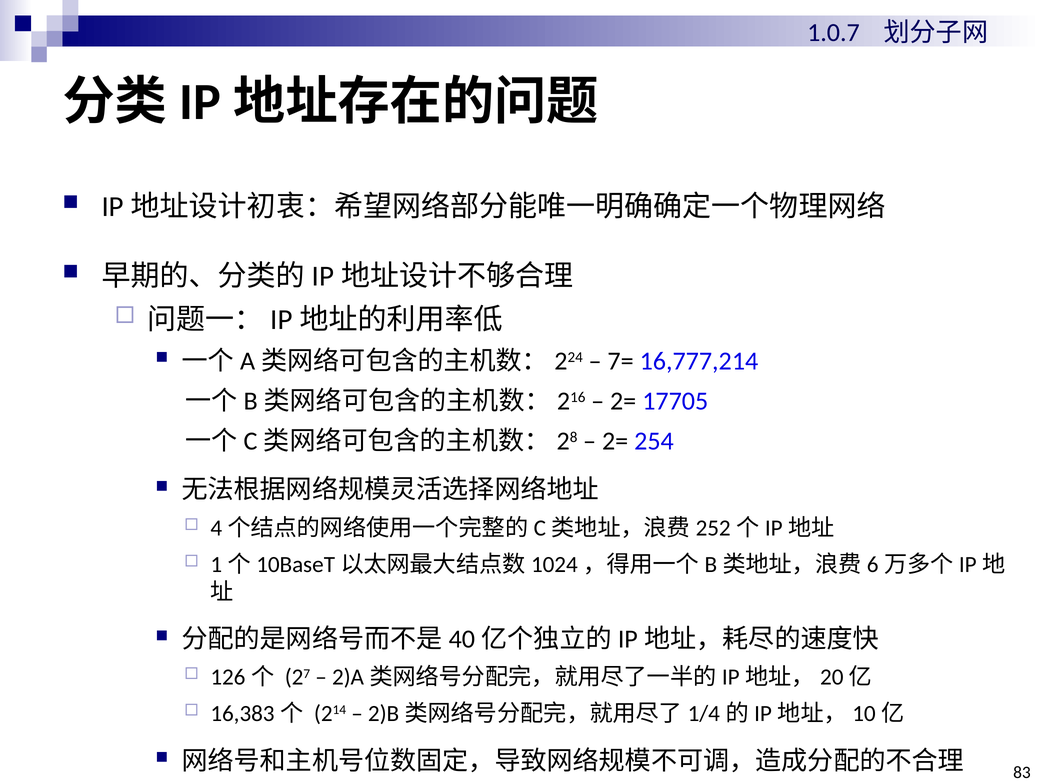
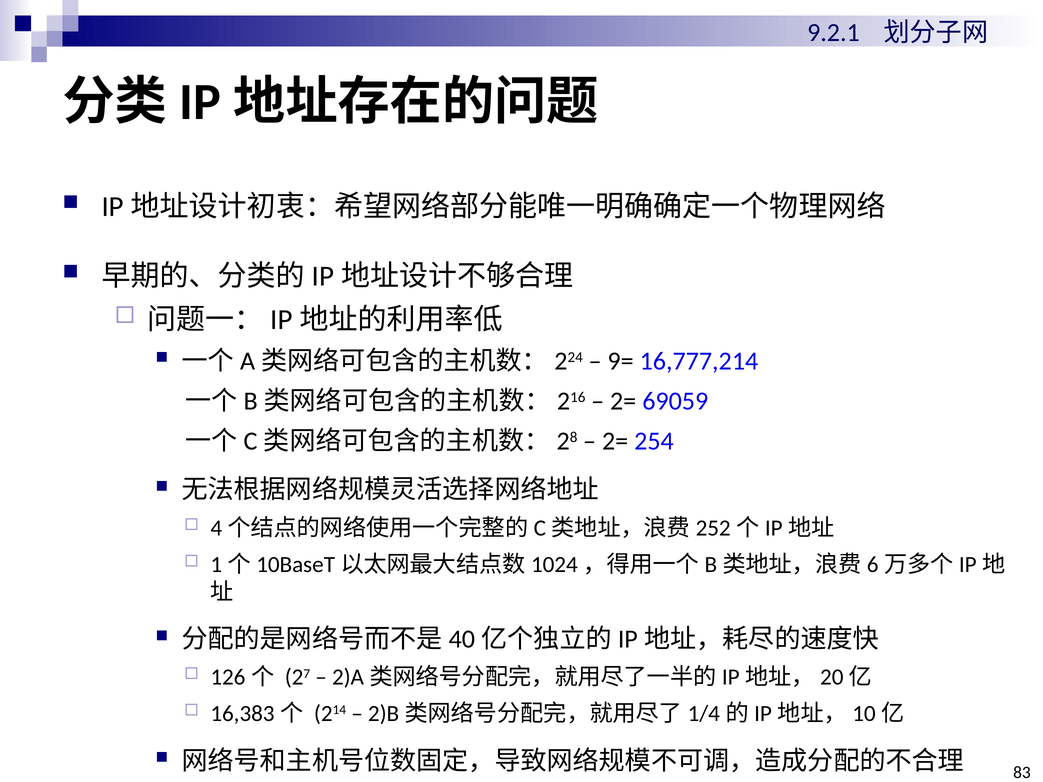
1.0.7: 1.0.7 -> 9.2.1
7=: 7= -> 9=
17705: 17705 -> 69059
